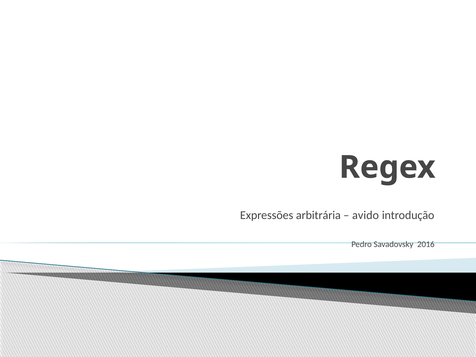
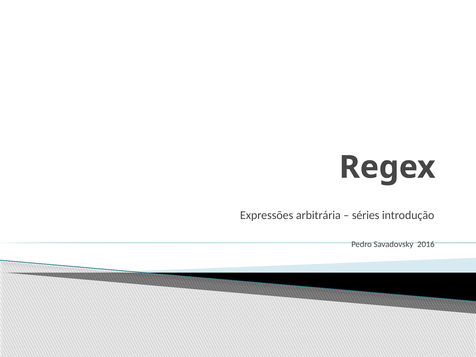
avido: avido -> séries
